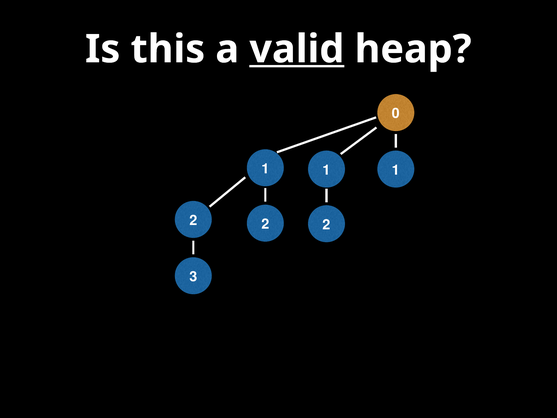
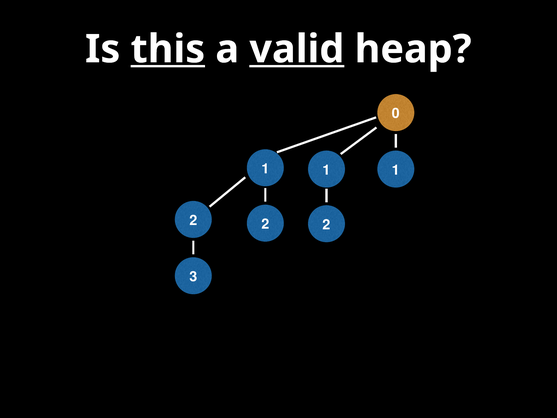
this underline: none -> present
